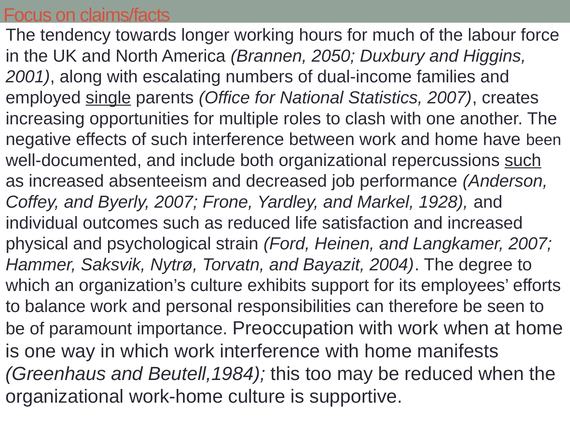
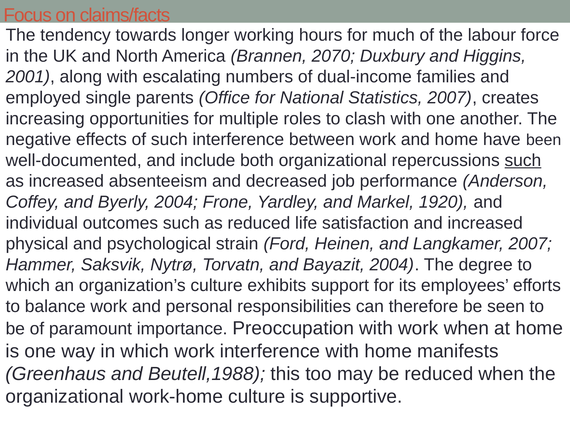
2050: 2050 -> 2070
single underline: present -> none
Byerly 2007: 2007 -> 2004
1928: 1928 -> 1920
Beutell,1984: Beutell,1984 -> Beutell,1988
